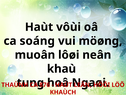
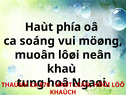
vôùi: vôùi -> phía
